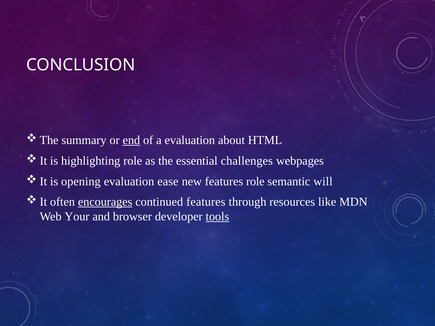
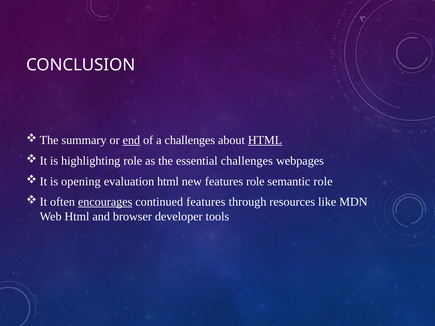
a evaluation: evaluation -> challenges
HTML at (265, 140) underline: none -> present
evaluation ease: ease -> html
semantic will: will -> role
Web Your: Your -> Html
tools underline: present -> none
